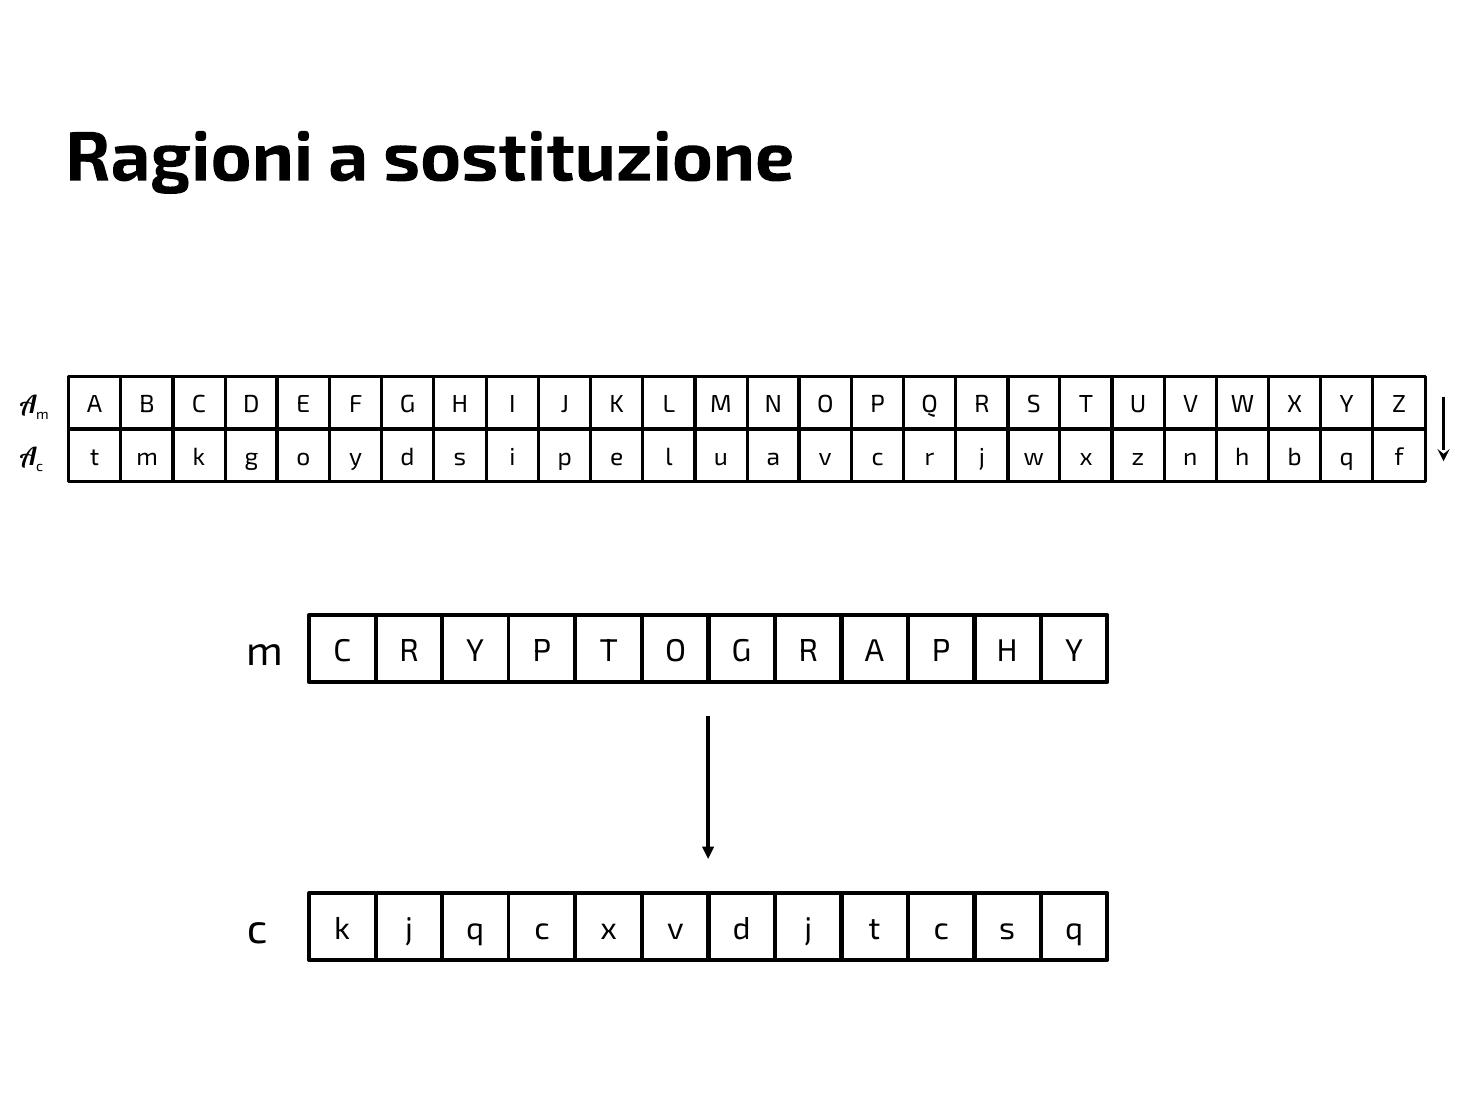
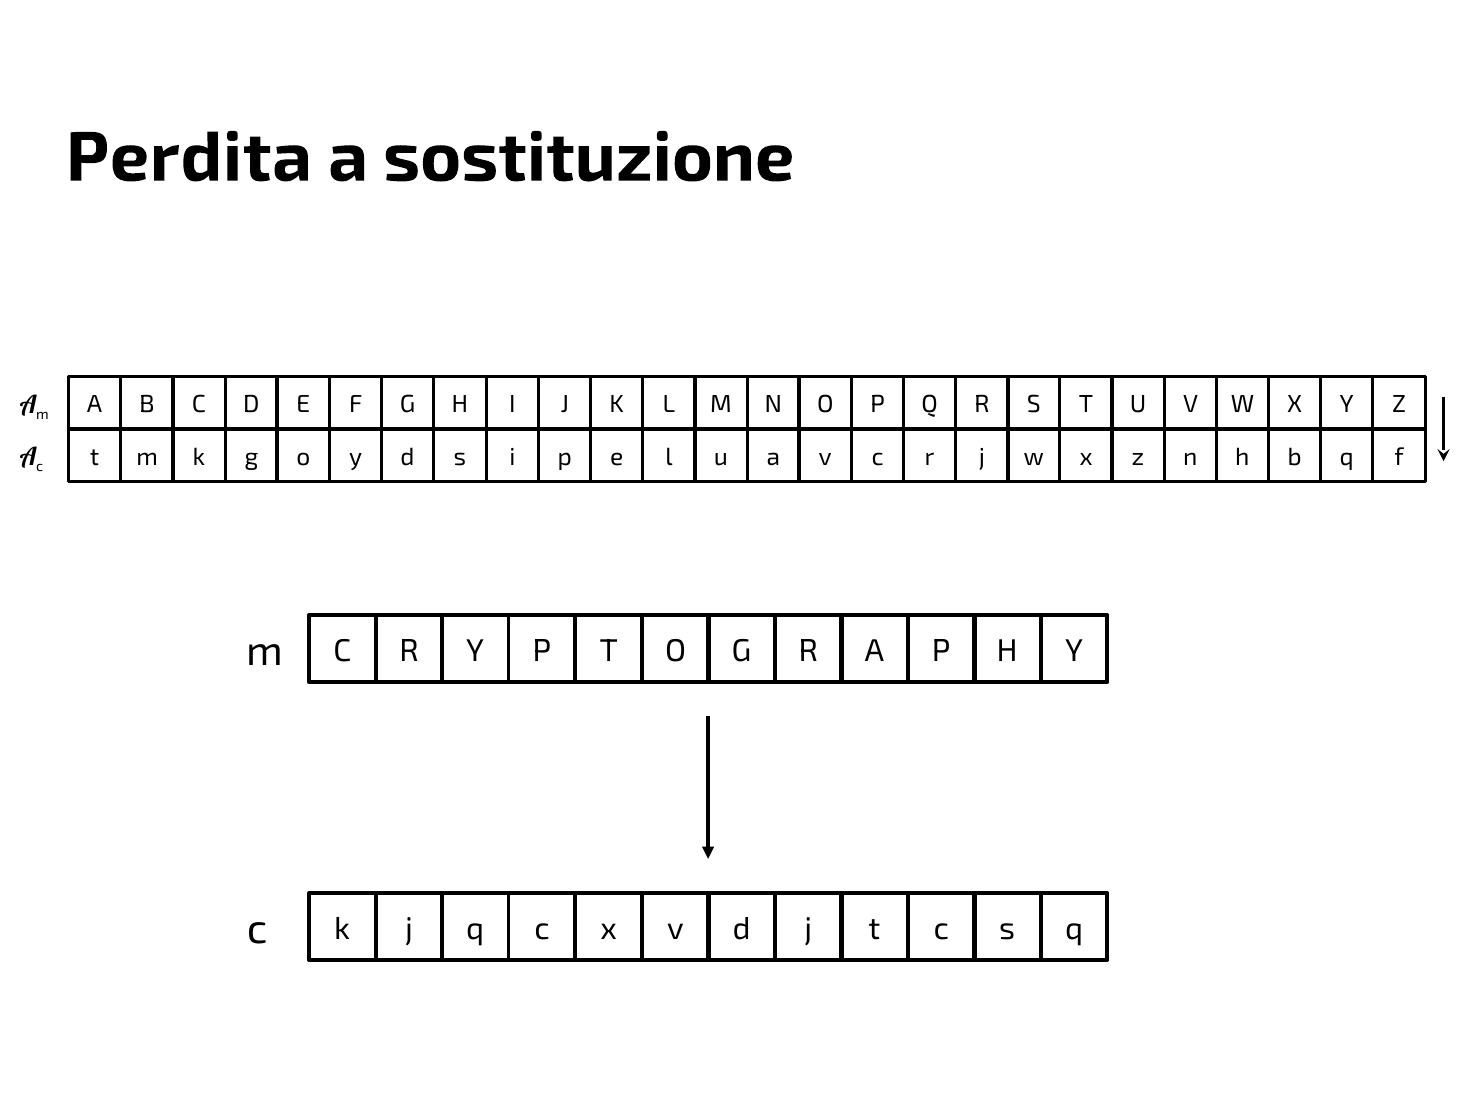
Ragioni: Ragioni -> Perdita
